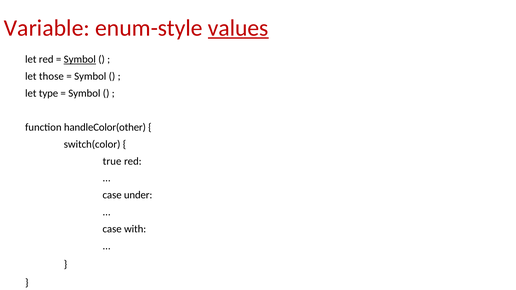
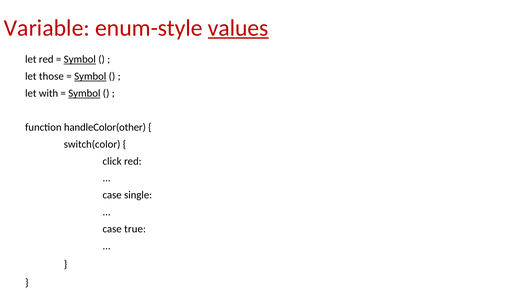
Symbol at (90, 76) underline: none -> present
type: type -> with
Symbol at (84, 93) underline: none -> present
true: true -> click
under: under -> single
with: with -> true
